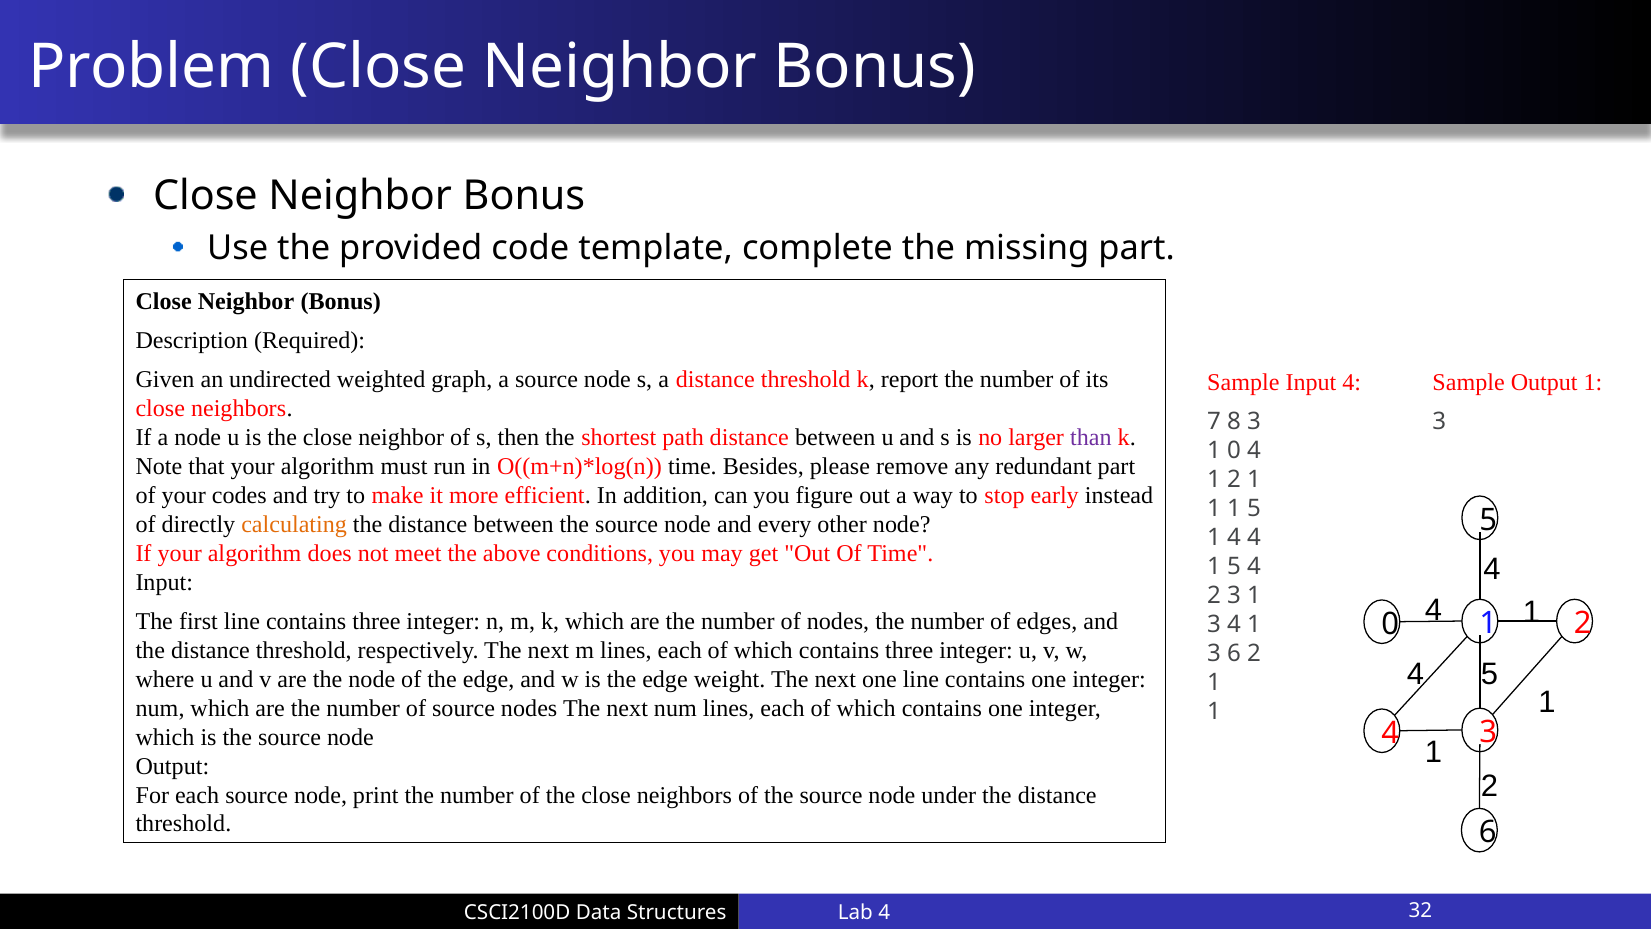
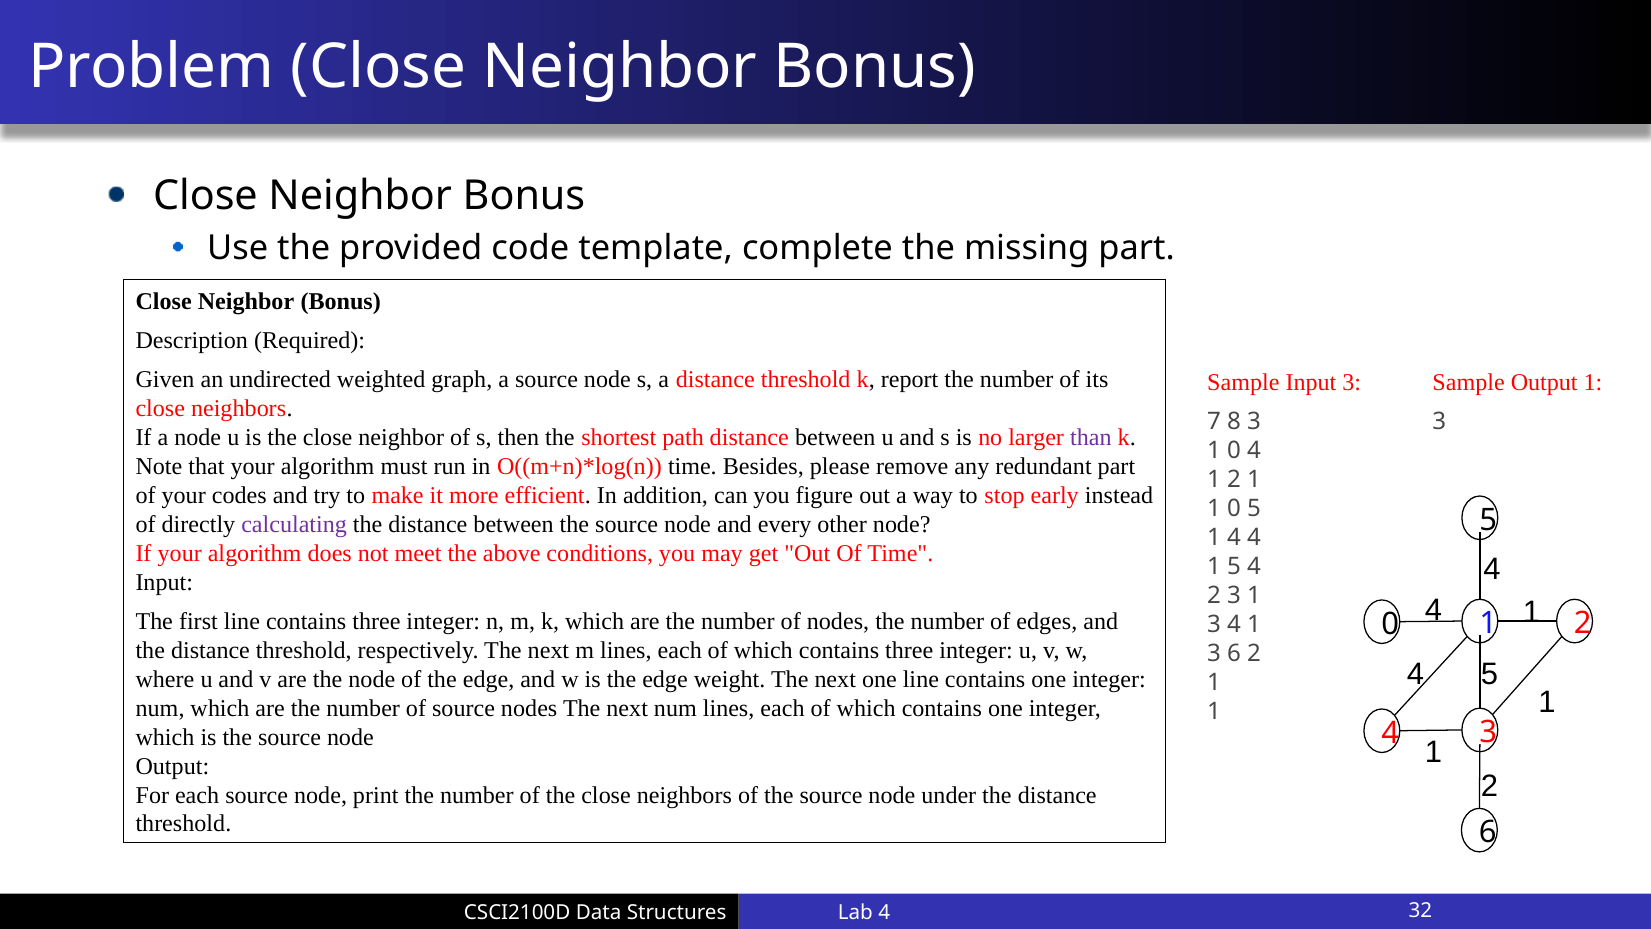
Input 4: 4 -> 3
1 at (1234, 509): 1 -> 0
calculating colour: orange -> purple
